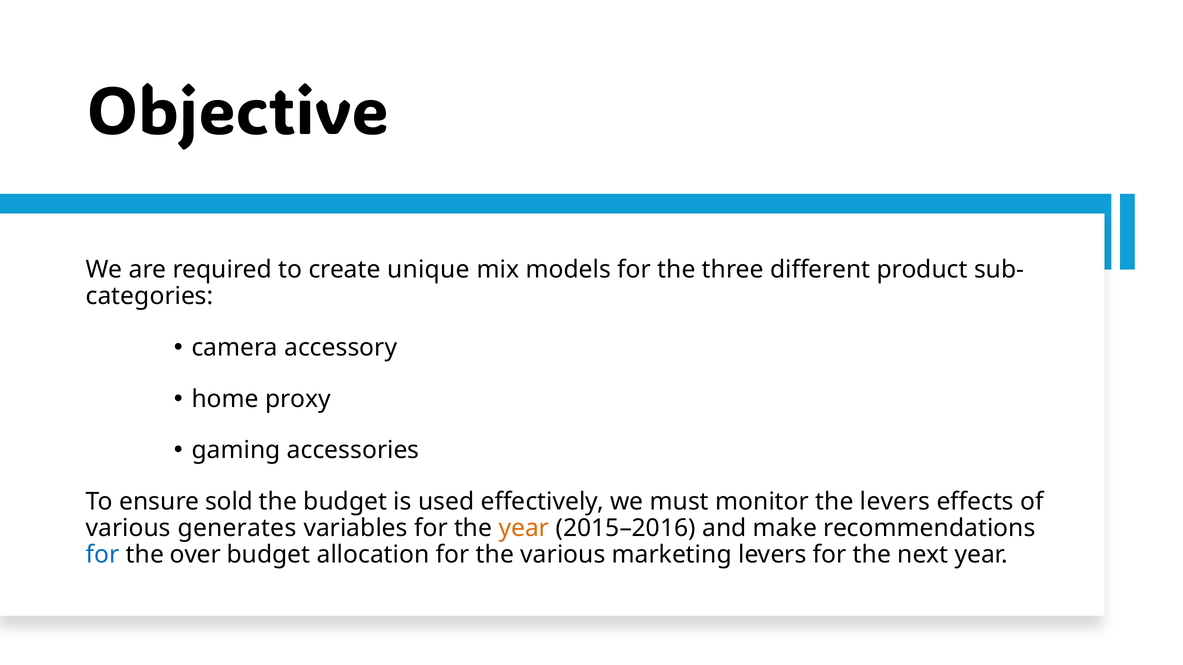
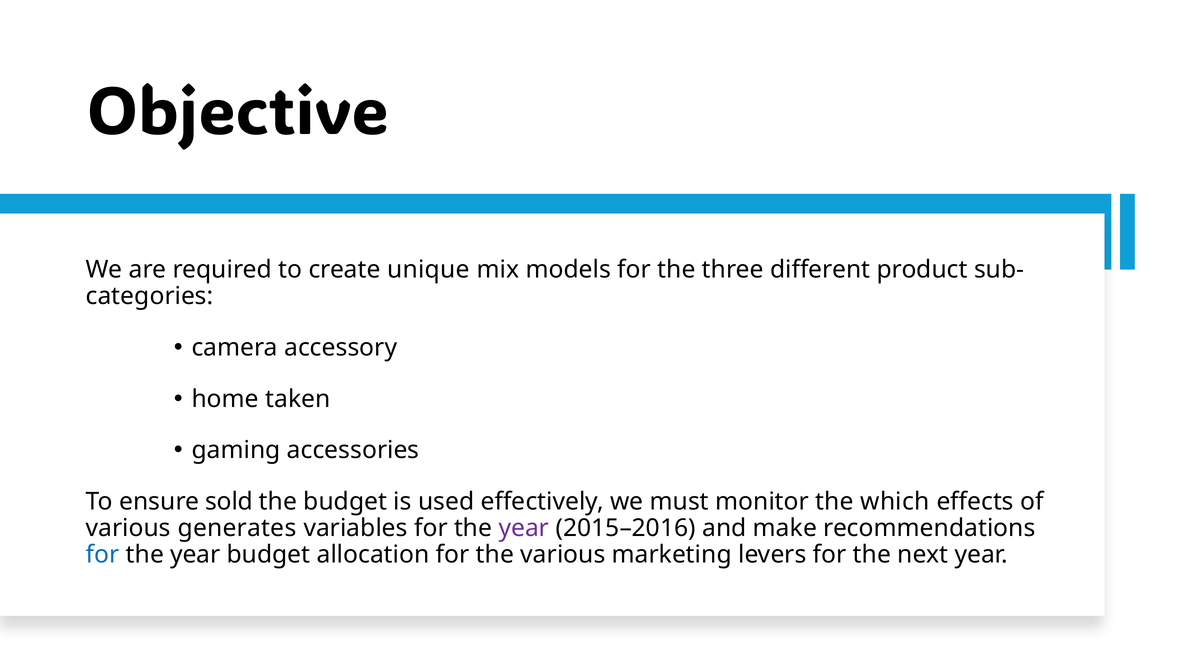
proxy: proxy -> taken
the levers: levers -> which
year at (524, 529) colour: orange -> purple
over at (195, 555): over -> year
